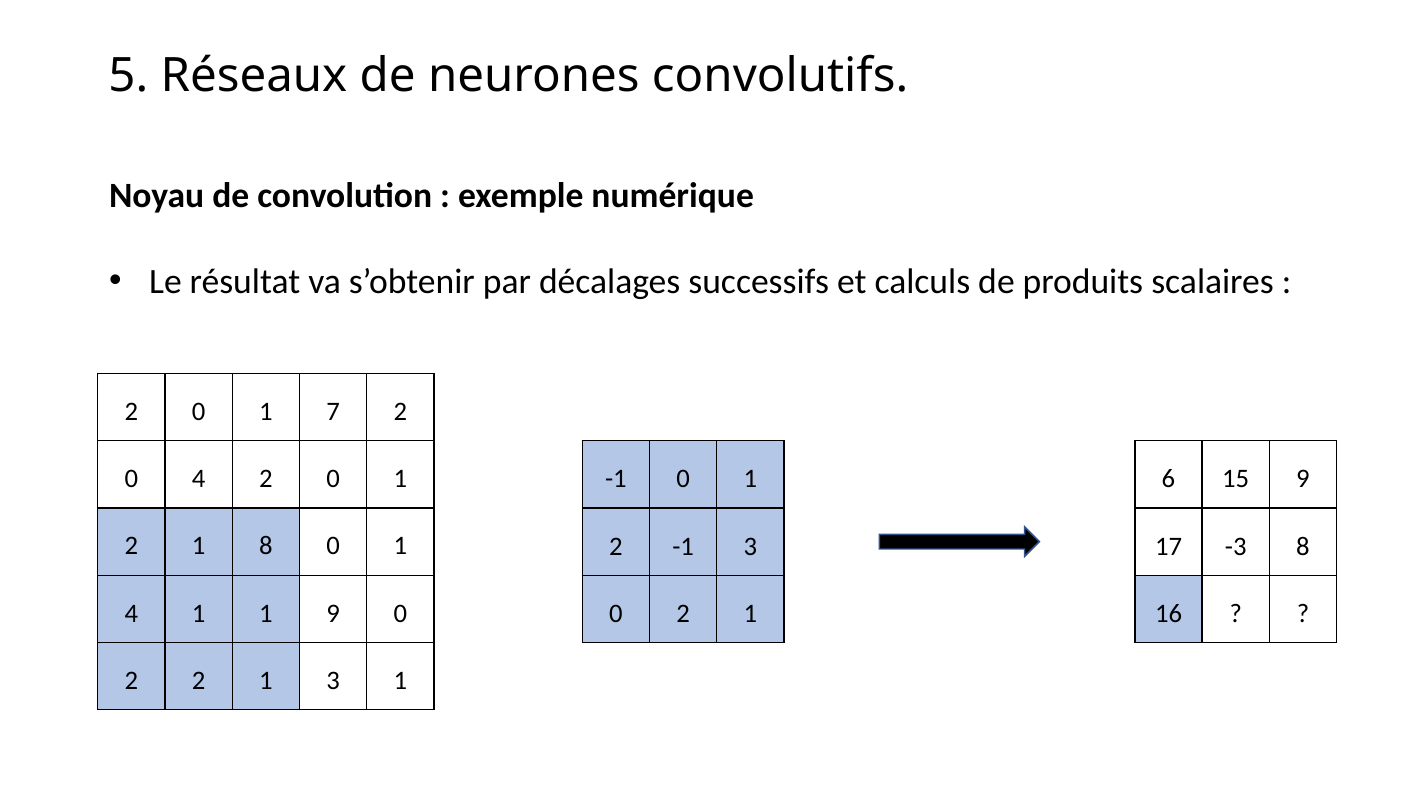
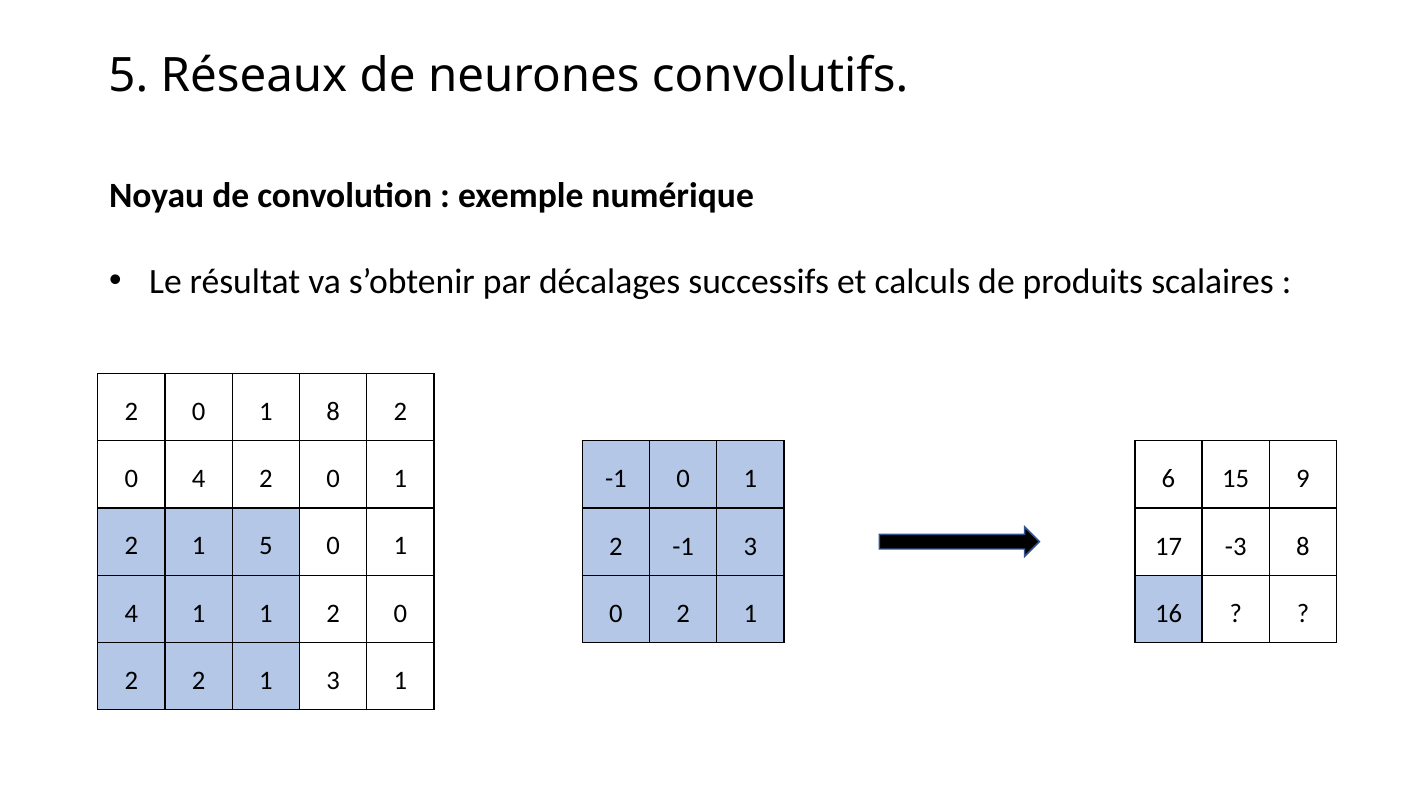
1 7: 7 -> 8
1 8: 8 -> 5
1 1 9: 9 -> 2
